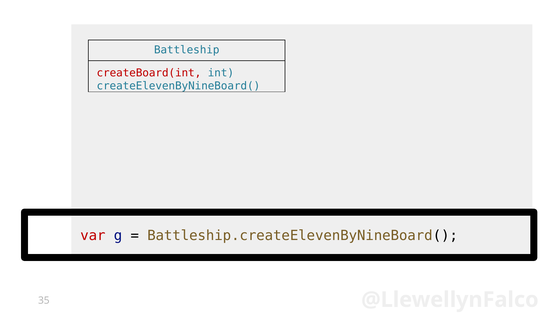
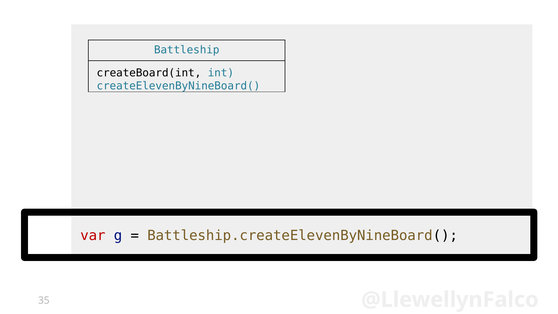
createBoard(int colour: red -> black
